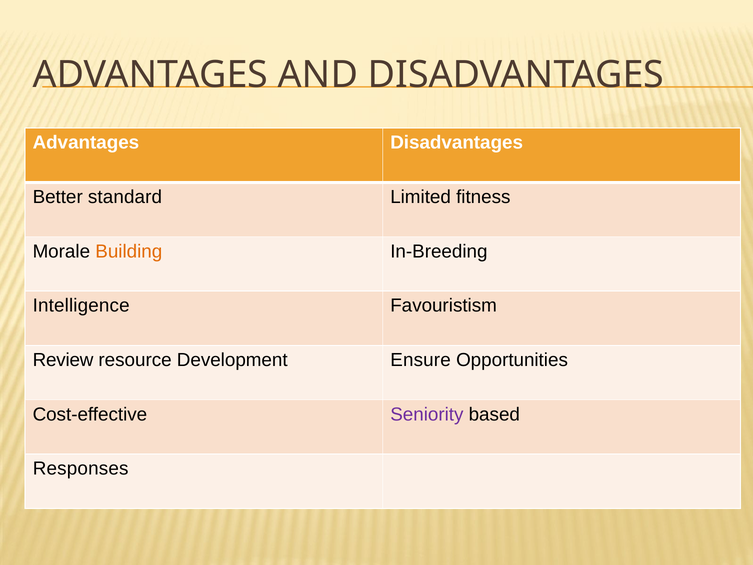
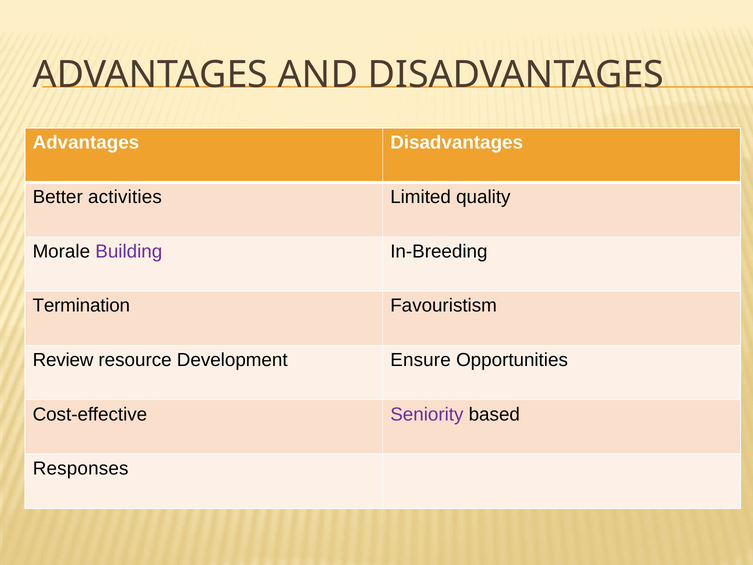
standard: standard -> activities
fitness: fitness -> quality
Building colour: orange -> purple
Intelligence: Intelligence -> Termination
